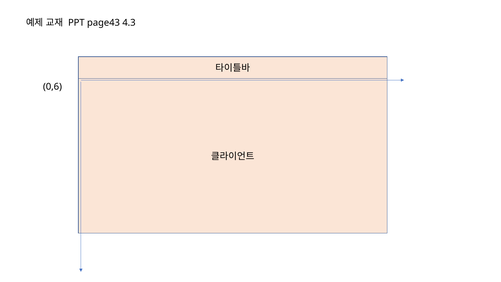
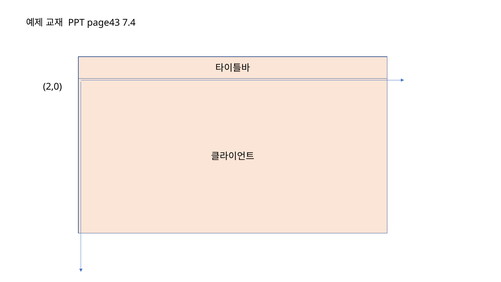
4.3: 4.3 -> 7.4
0,6: 0,6 -> 2,0
